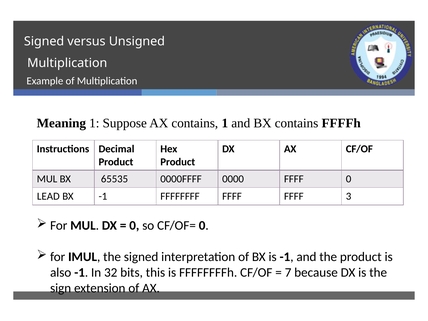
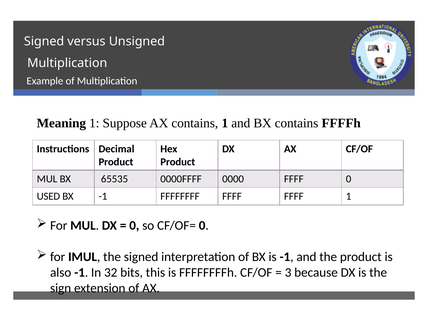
LEAD: LEAD -> USED
FFFF 3: 3 -> 1
7: 7 -> 3
